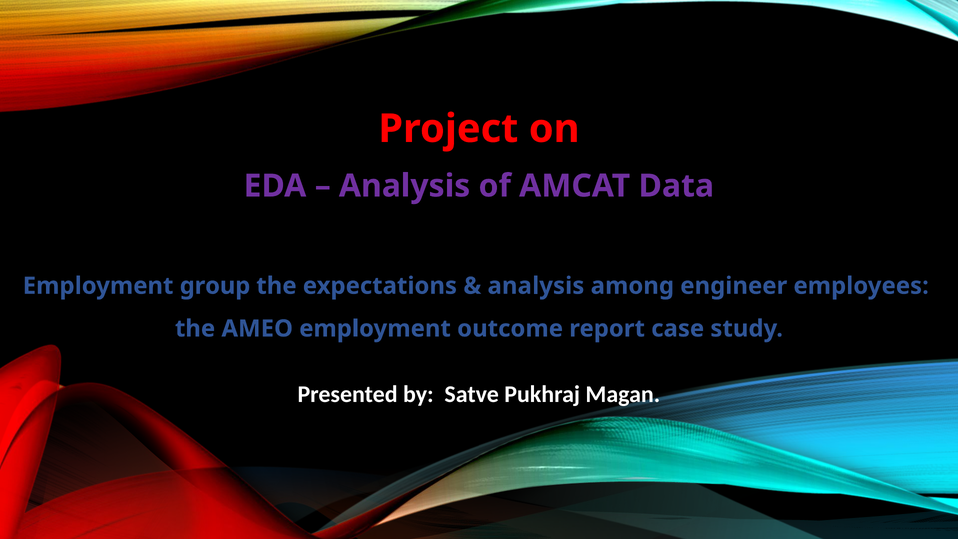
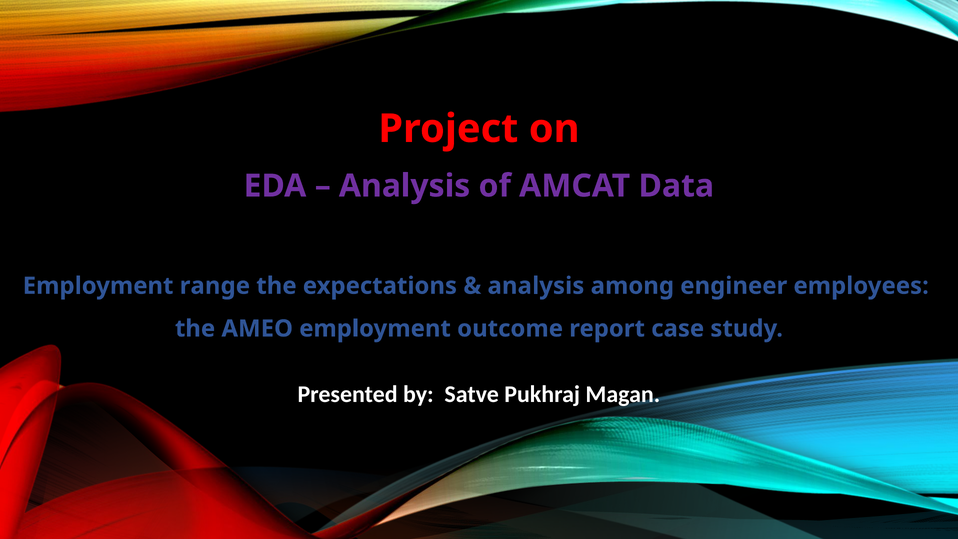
group: group -> range
